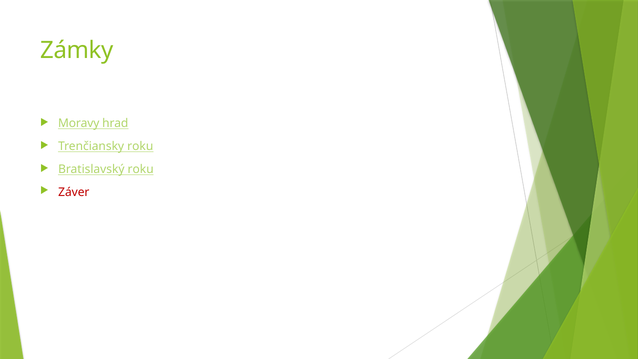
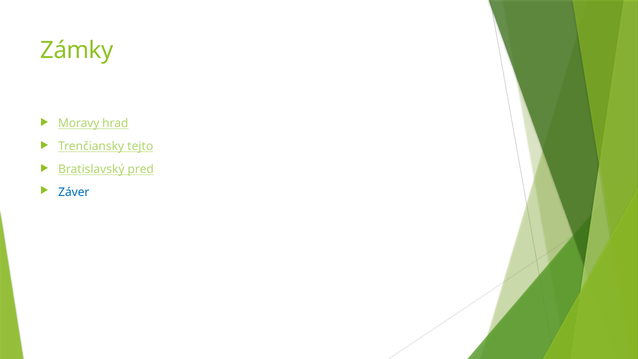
Trenčiansky roku: roku -> tejto
Bratislavský roku: roku -> pred
Záver colour: red -> blue
